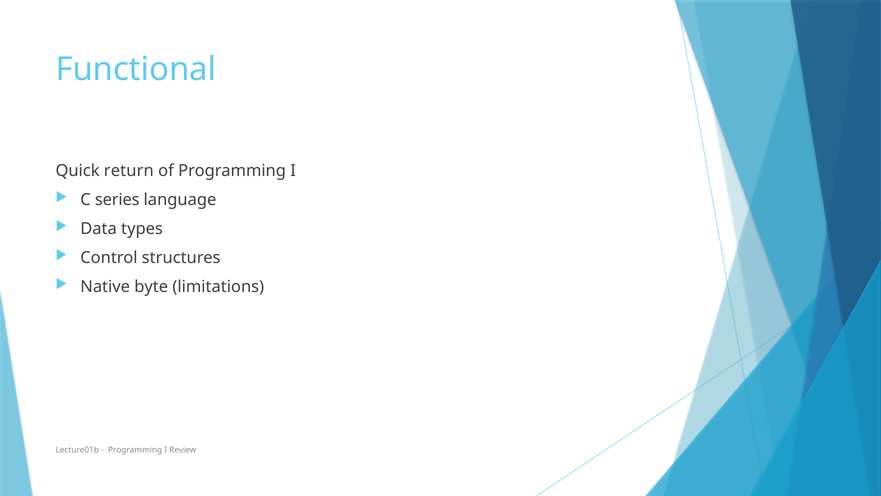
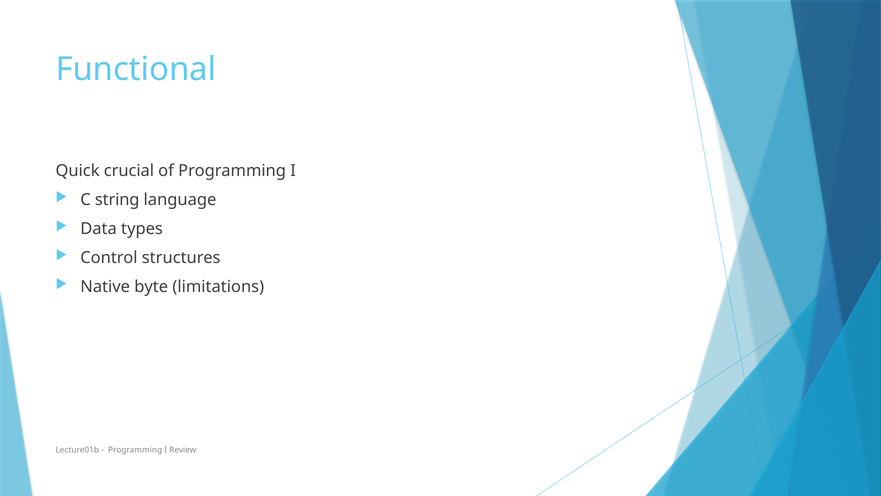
return: return -> crucial
series: series -> string
